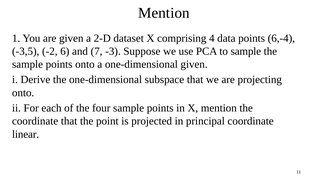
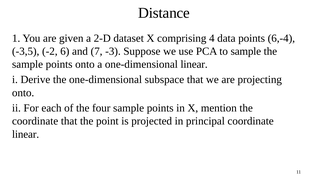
Mention at (164, 13): Mention -> Distance
one-dimensional given: given -> linear
